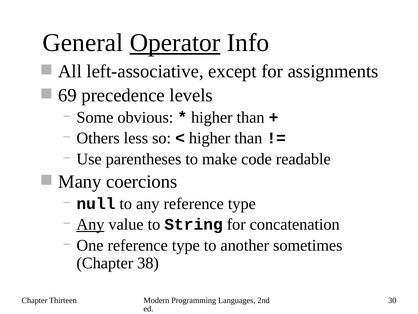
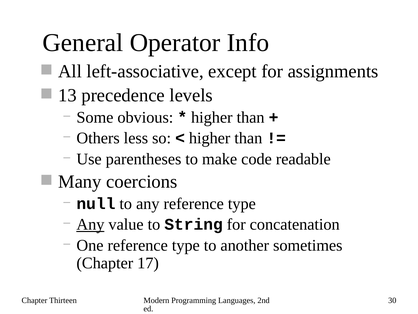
Operator underline: present -> none
69: 69 -> 13
38: 38 -> 17
